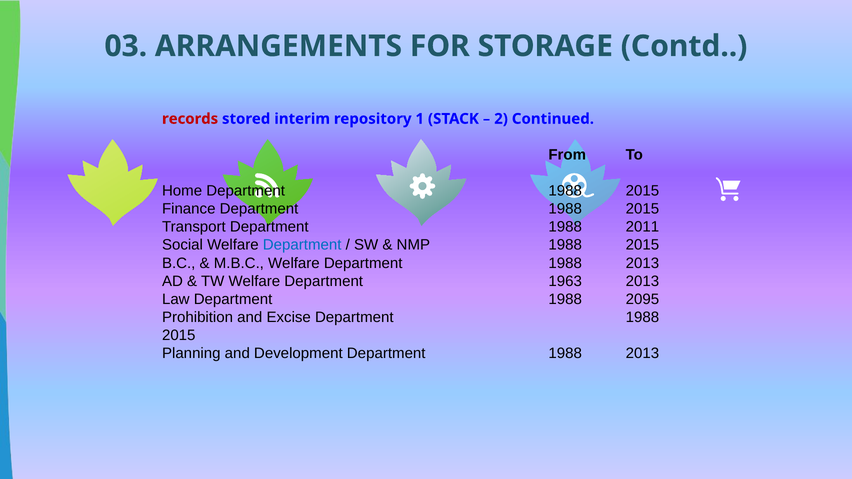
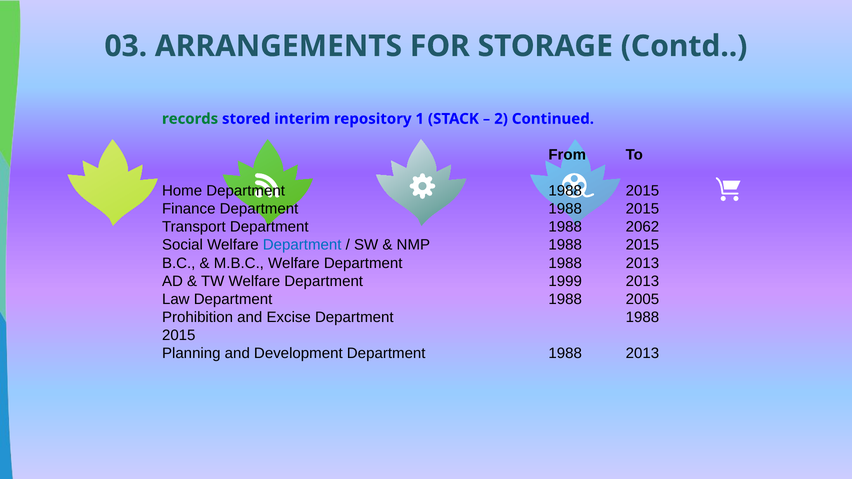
records colour: red -> green
2011: 2011 -> 2062
1963: 1963 -> 1999
2095: 2095 -> 2005
